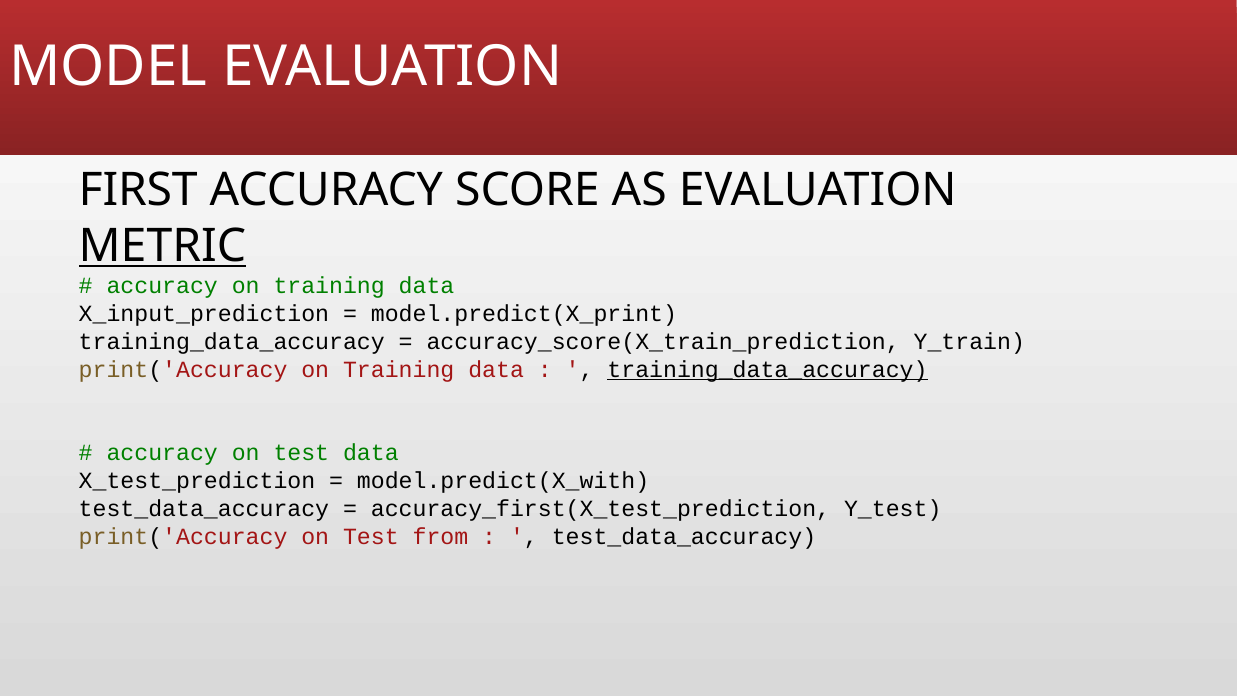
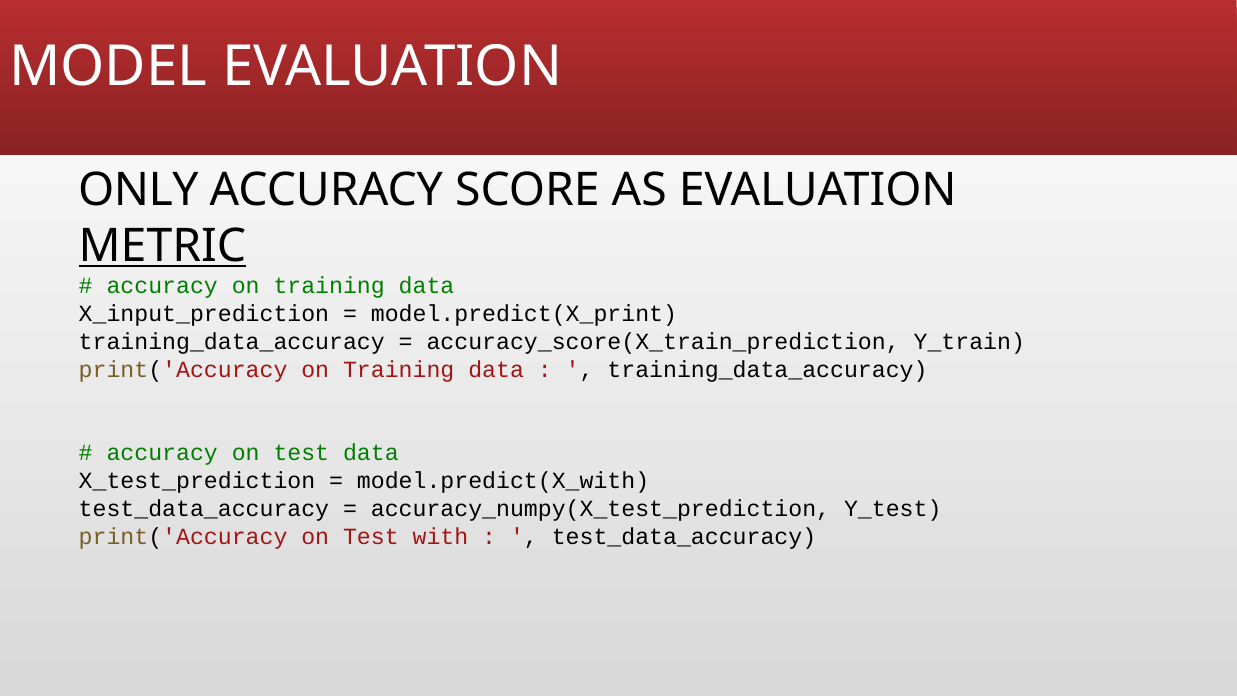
FIRST: FIRST -> ONLY
training_data_accuracy at (768, 370) underline: present -> none
accuracy_first(X_test_prediction: accuracy_first(X_test_prediction -> accuracy_numpy(X_test_prediction
from: from -> with
